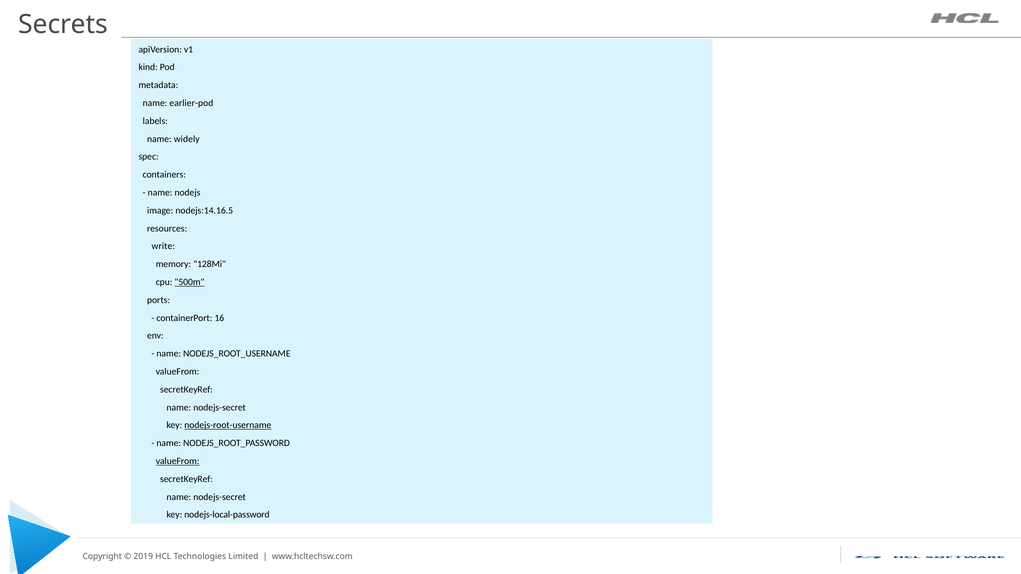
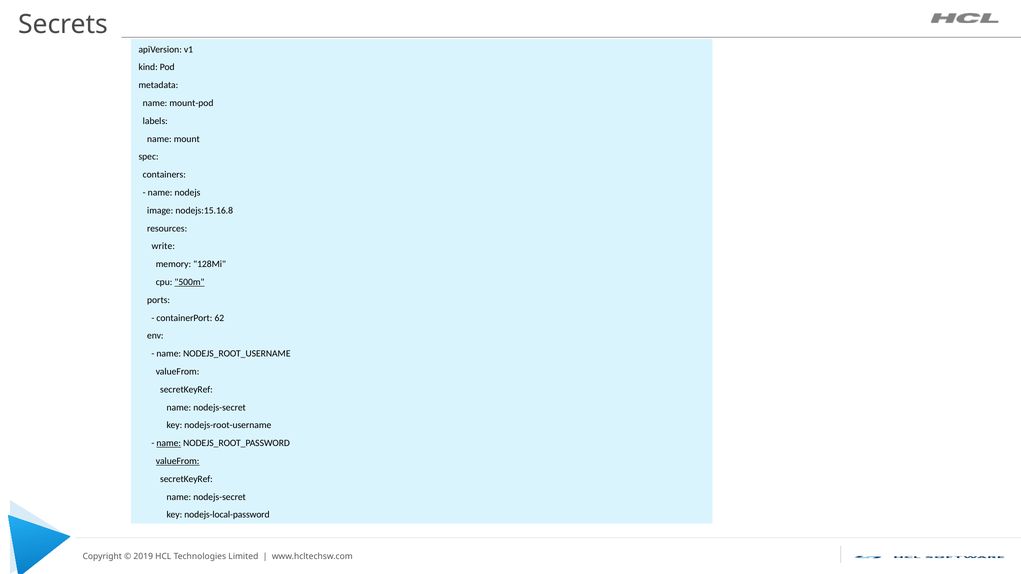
earlier-pod: earlier-pod -> mount-pod
widely: widely -> mount
nodejs:14.16.5: nodejs:14.16.5 -> nodejs:15.16.8
16: 16 -> 62
nodejs-root-username underline: present -> none
name at (169, 443) underline: none -> present
